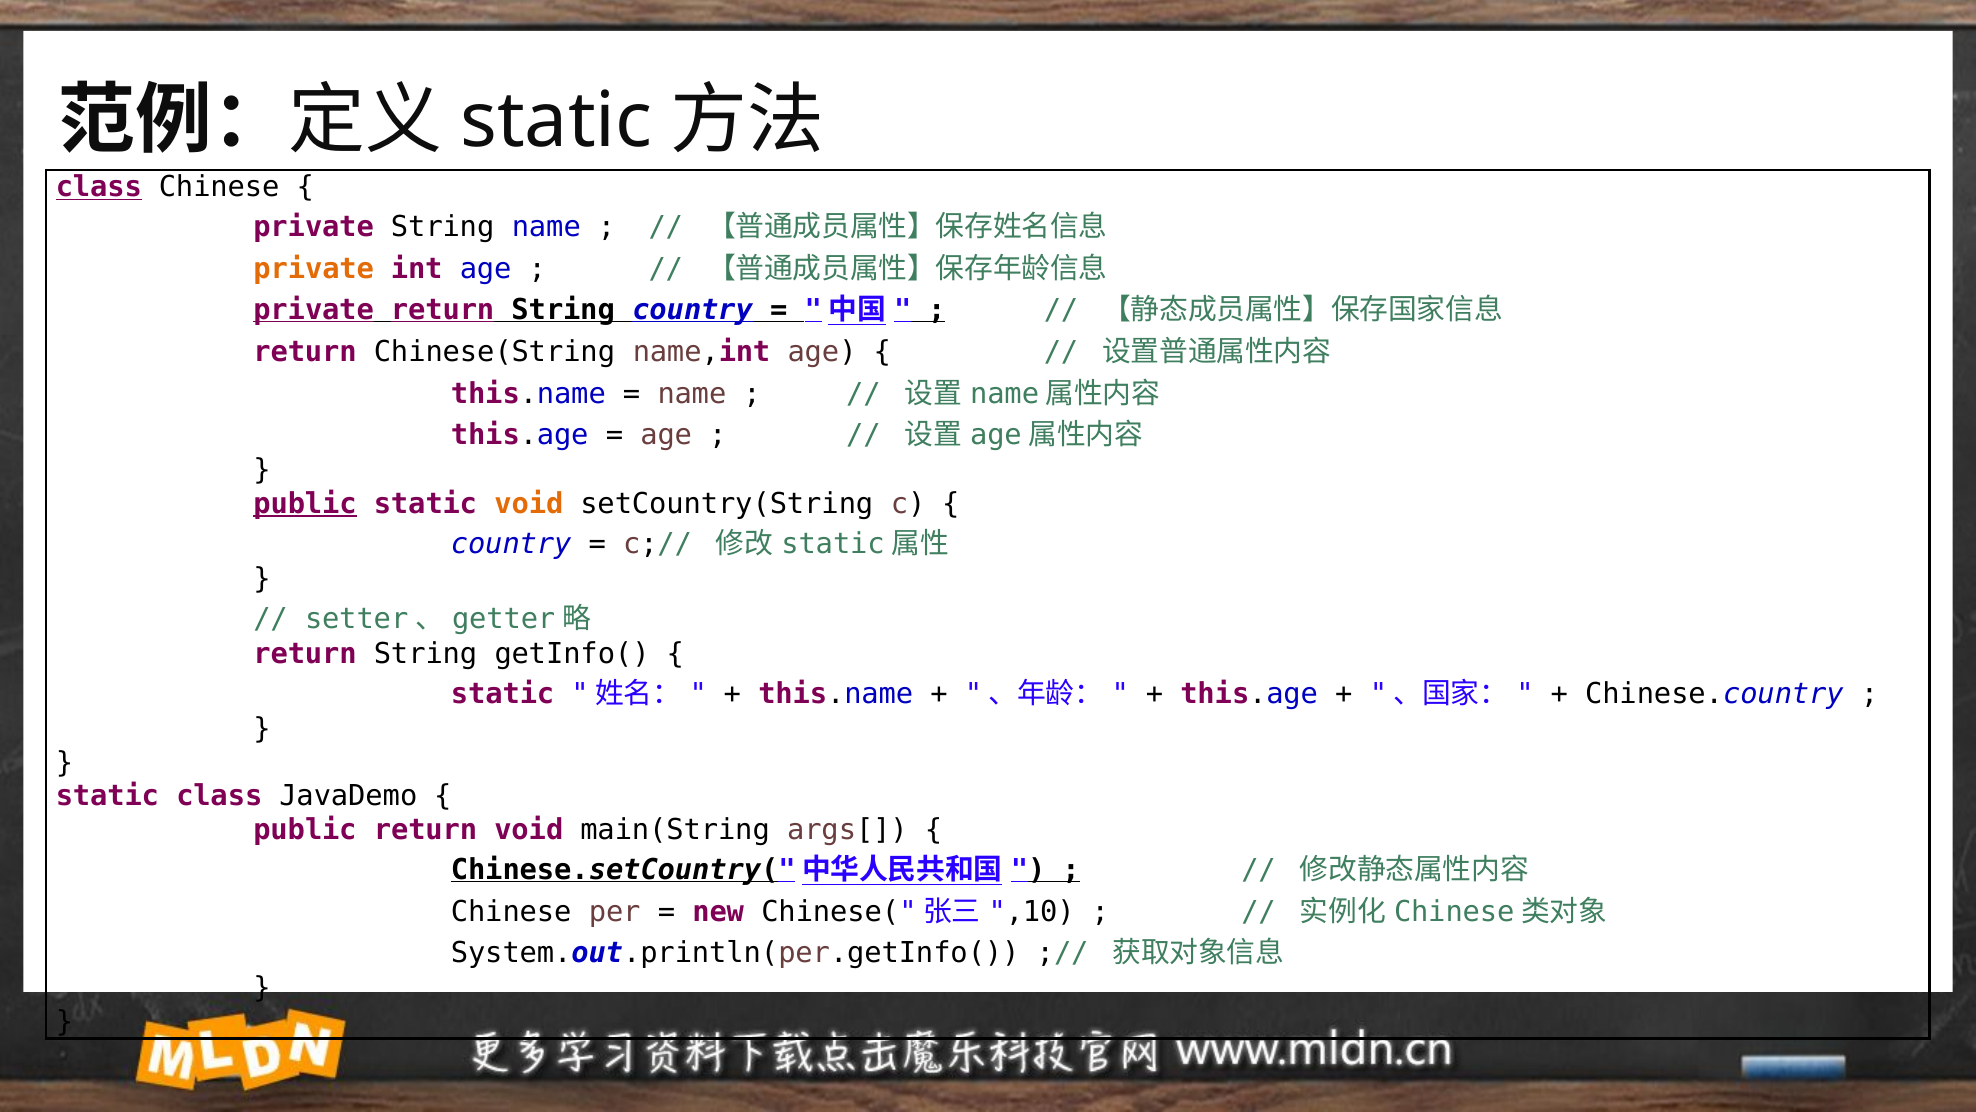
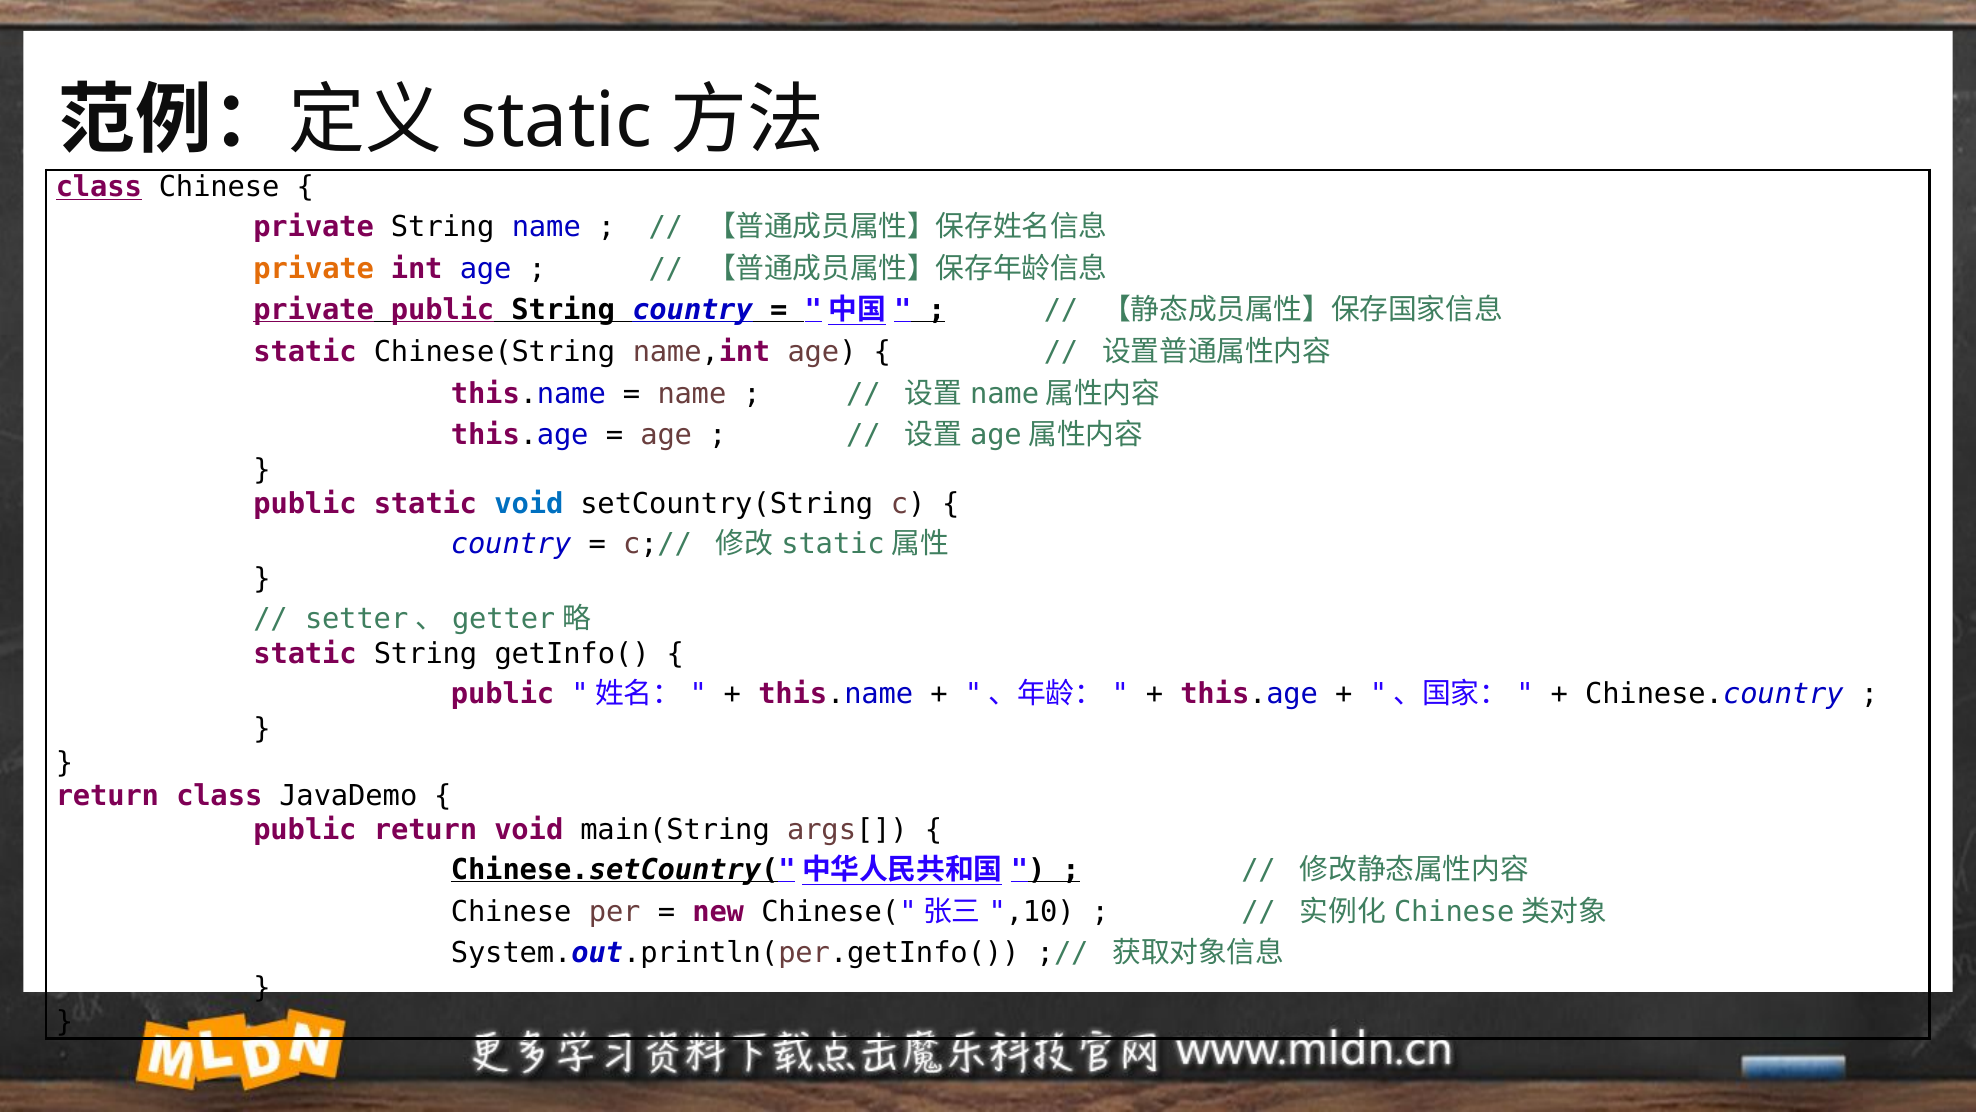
private return: return -> public
return at (305, 352): return -> static
public at (305, 503) underline: present -> none
void at (529, 503) colour: orange -> blue
return at (305, 654): return -> static
static at (503, 694): static -> public
static at (107, 796): static -> return
